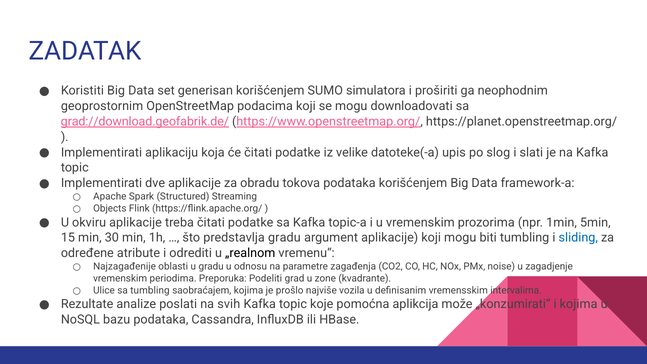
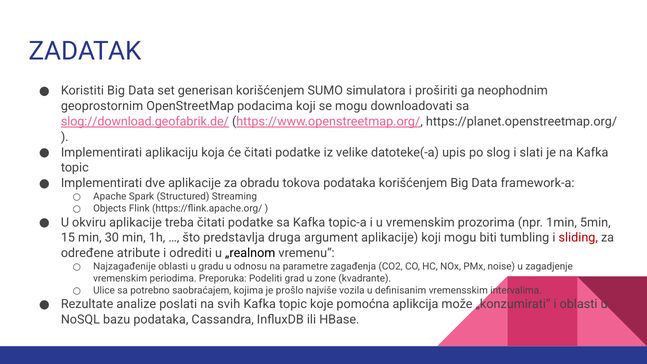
grad://download.geofabrik.de/: grad://download.geofabrik.de/ -> slog://download.geofabrik.de/
predstavlja gradu: gradu -> druga
sliding colour: blue -> red
sa tumbling: tumbling -> potrebno
i kojima: kojima -> oblasti
